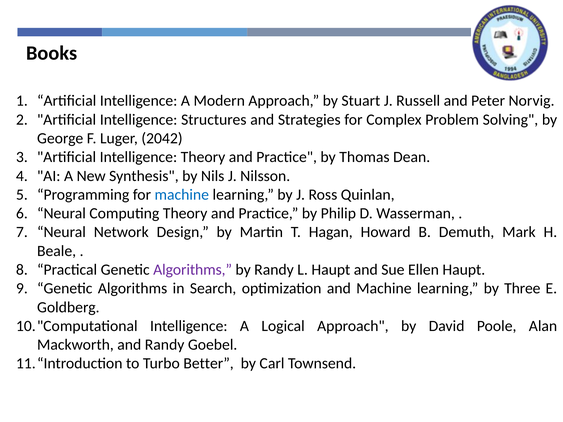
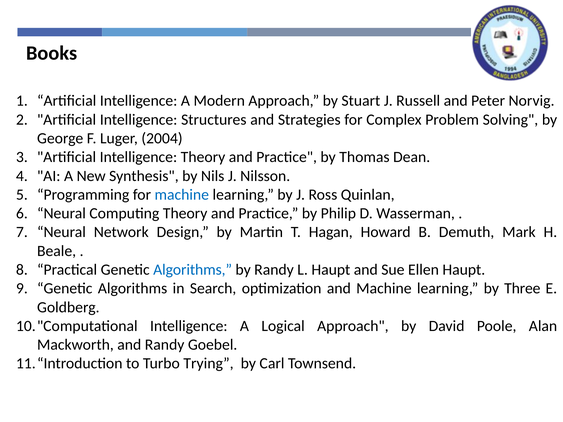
2042: 2042 -> 2004
Algorithms at (193, 270) colour: purple -> blue
Better: Better -> Trying
